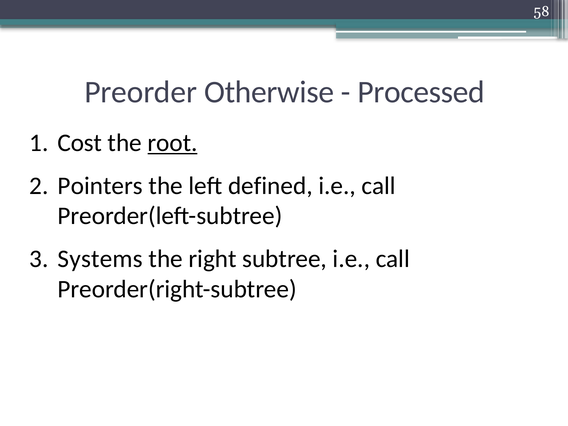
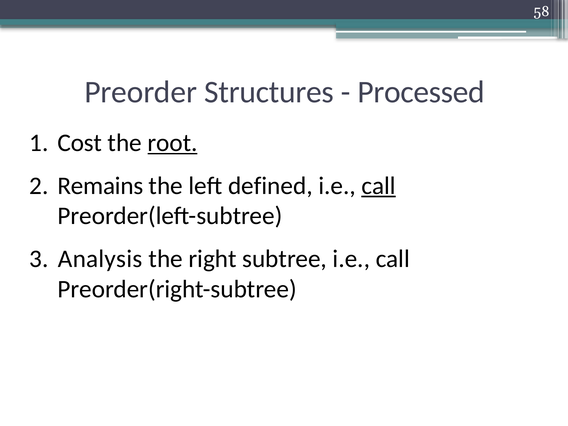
Otherwise: Otherwise -> Structures
Pointers: Pointers -> Remains
call at (379, 186) underline: none -> present
Systems: Systems -> Analysis
